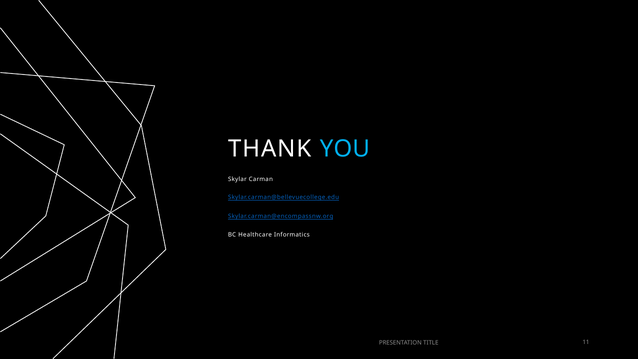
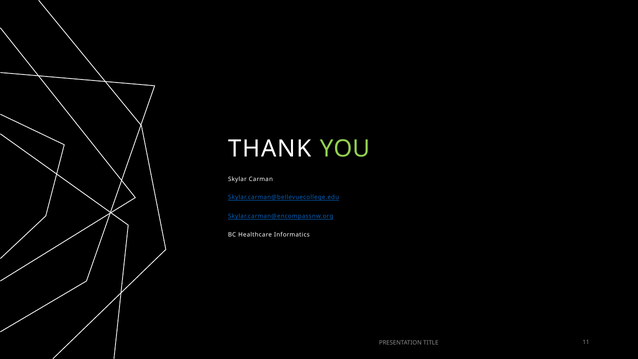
YOU colour: light blue -> light green
